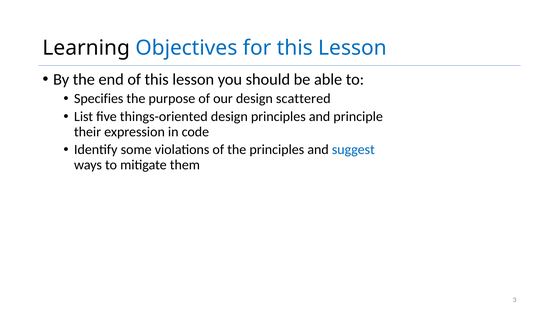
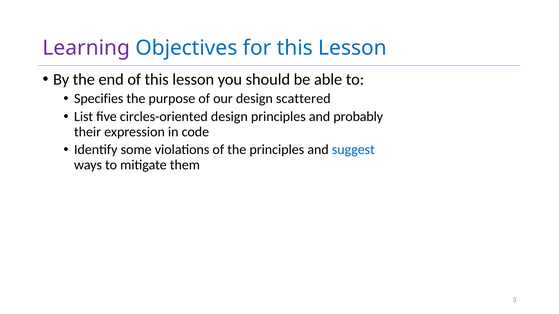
Learning colour: black -> purple
things-oriented: things-oriented -> circles-oriented
principle: principle -> probably
